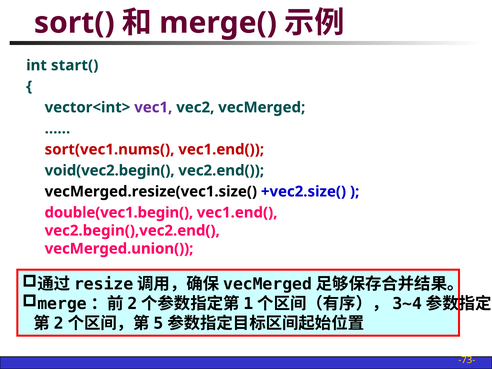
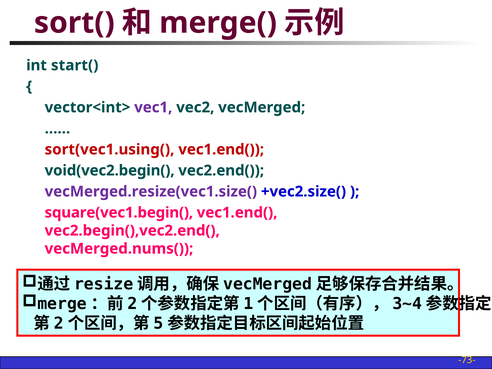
sort(vec1.nums(: sort(vec1.nums( -> sort(vec1.using(
vecMerged.resize(vec1.size( colour: black -> purple
double(vec1.begin(: double(vec1.begin( -> square(vec1.begin(
vecMerged.union(: vecMerged.union( -> vecMerged.nums(
